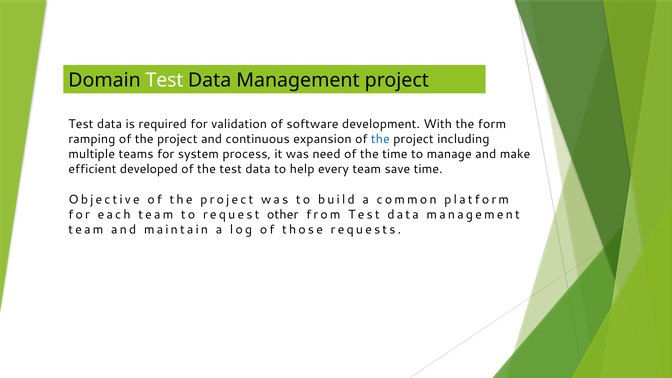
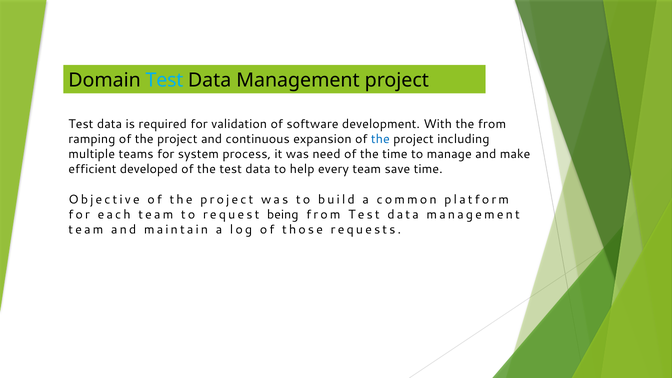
Test at (164, 80) colour: white -> light blue
the form: form -> from
other: other -> being
